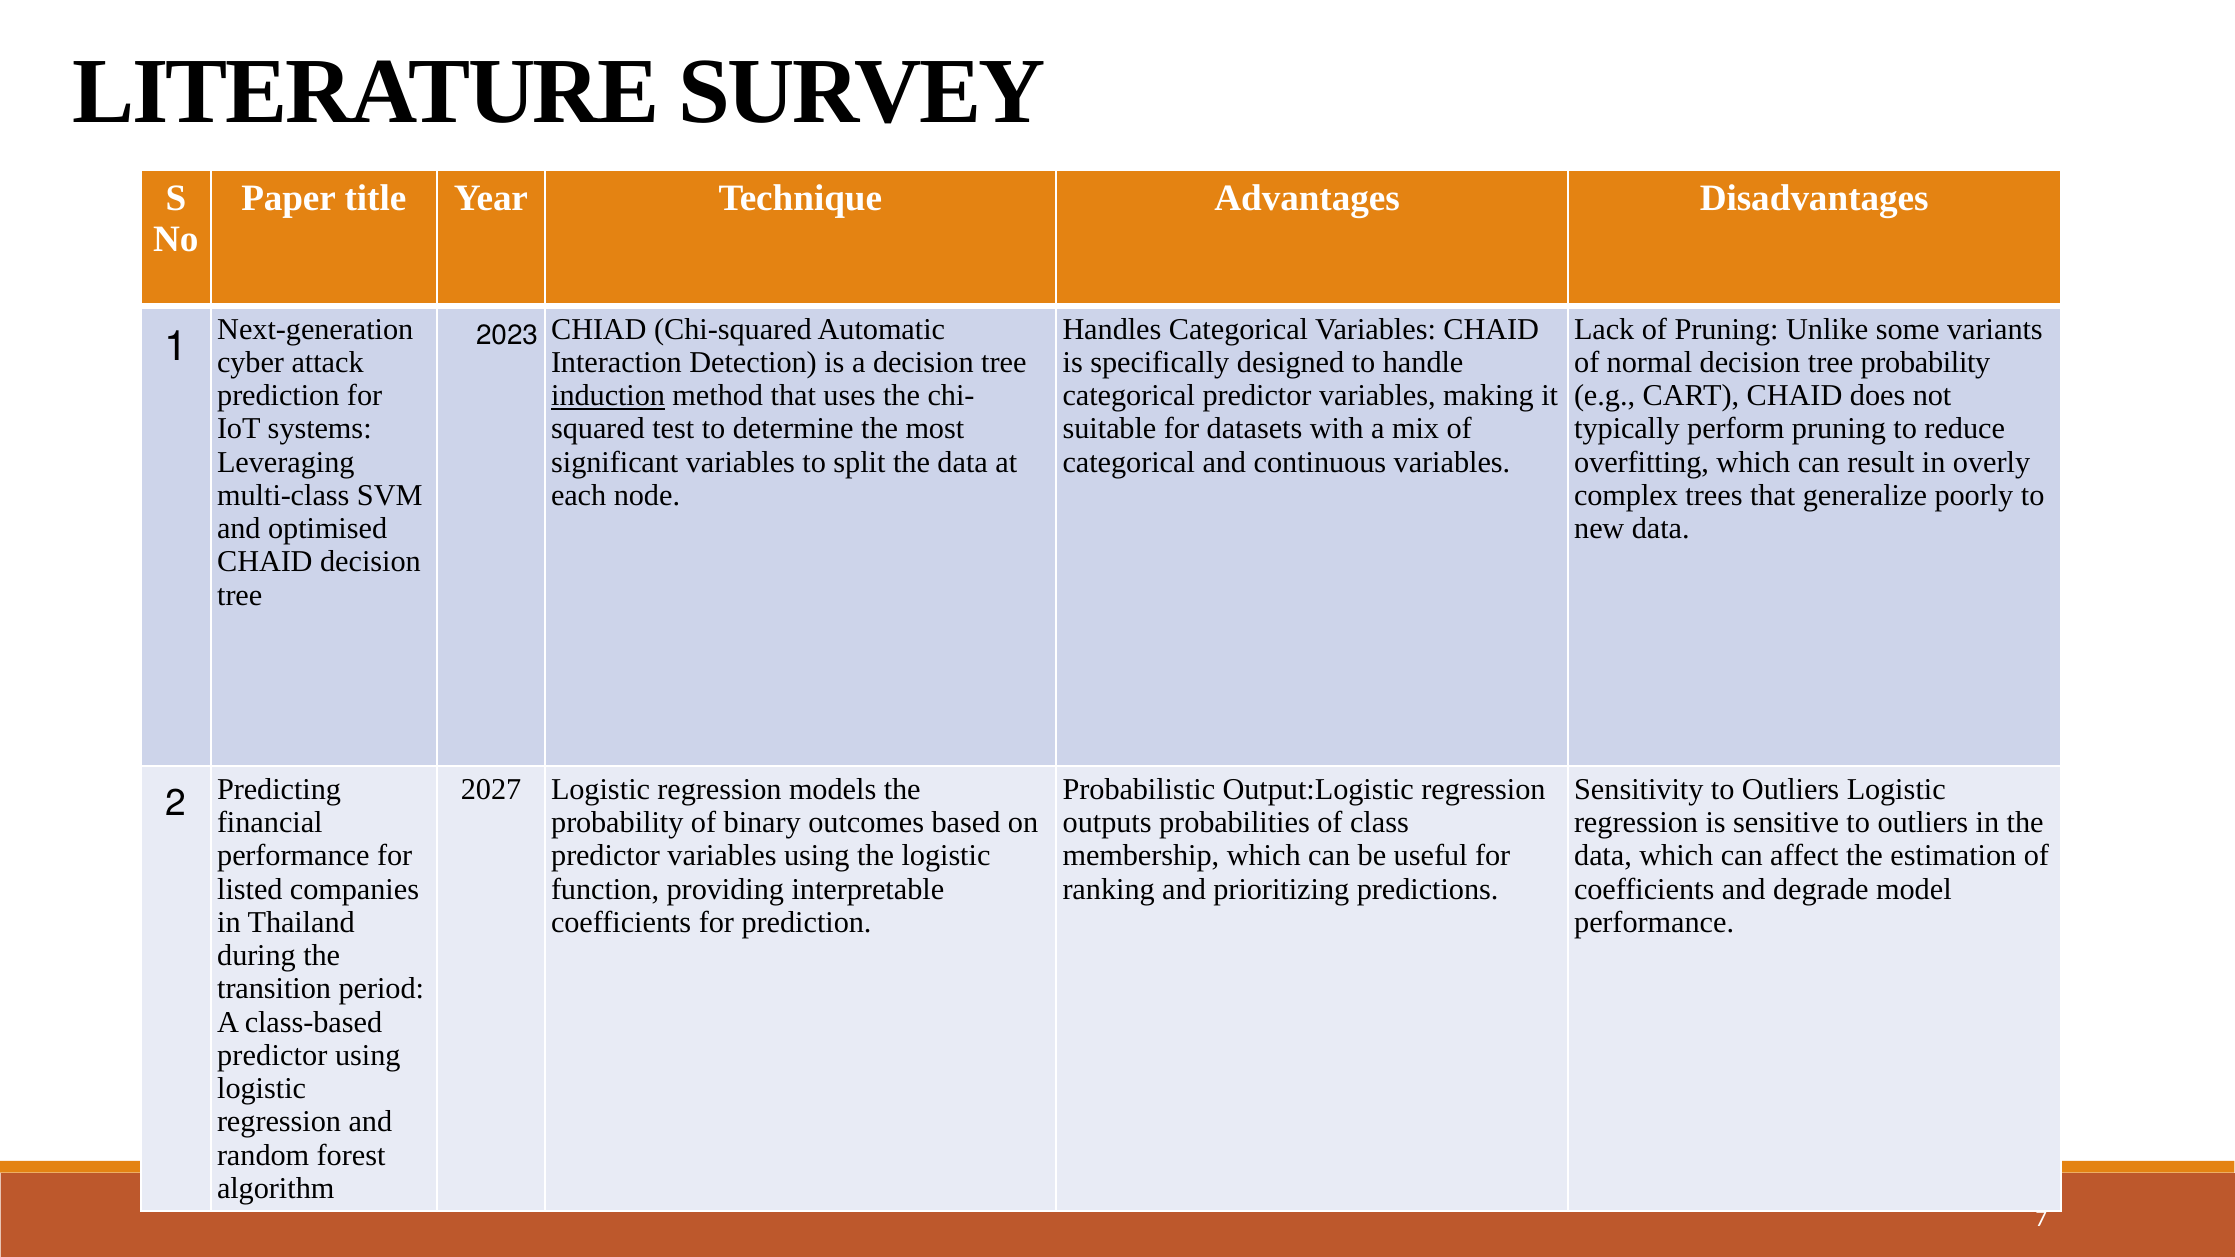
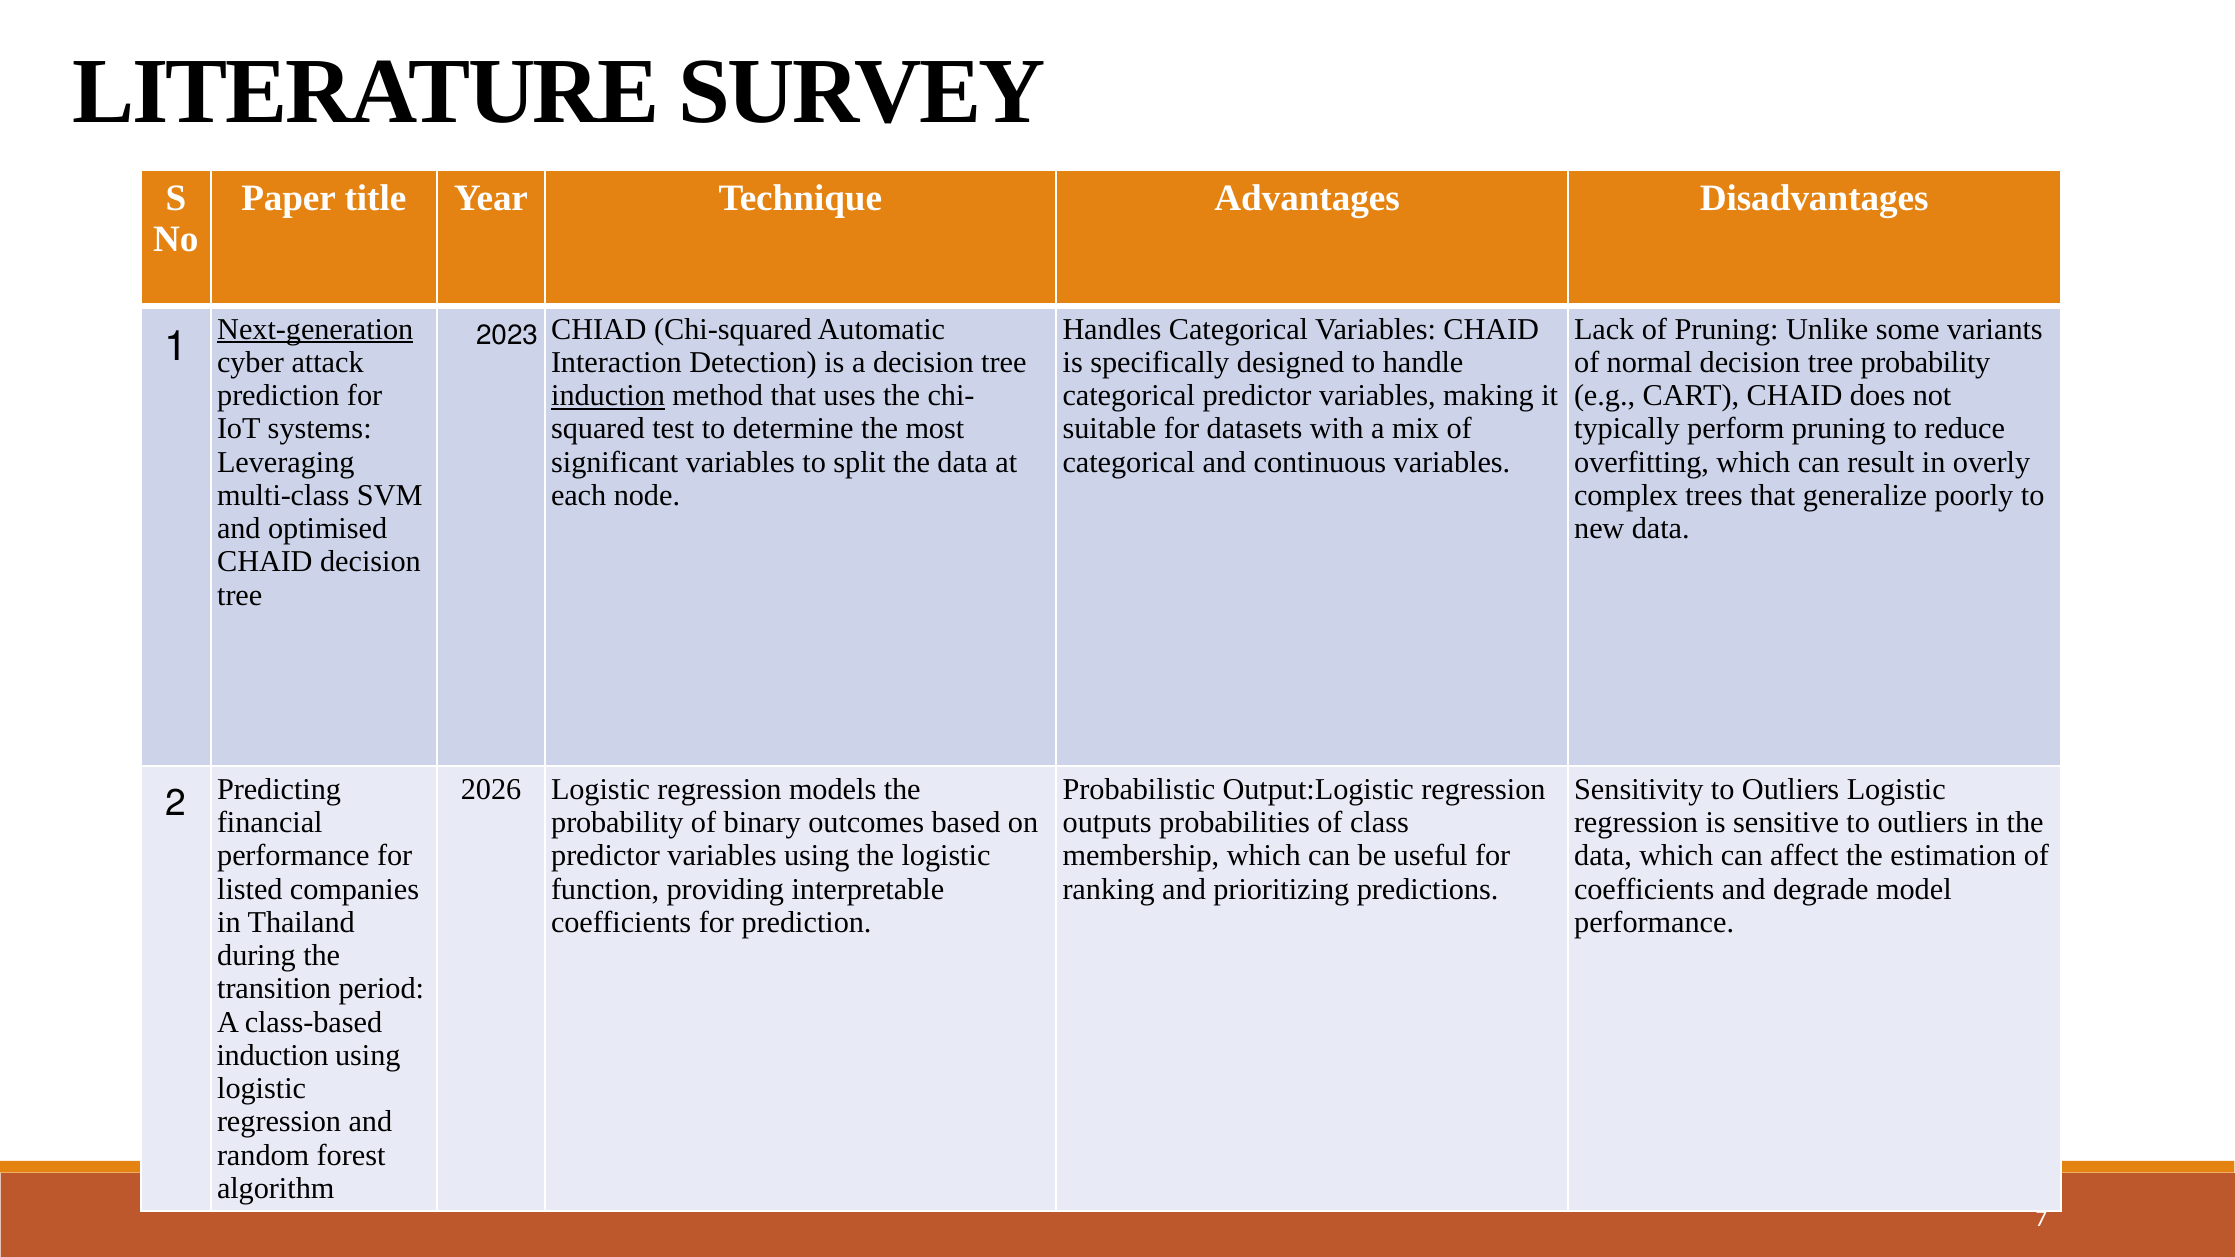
Next-generation underline: none -> present
2027: 2027 -> 2026
predictor at (272, 1056): predictor -> induction
